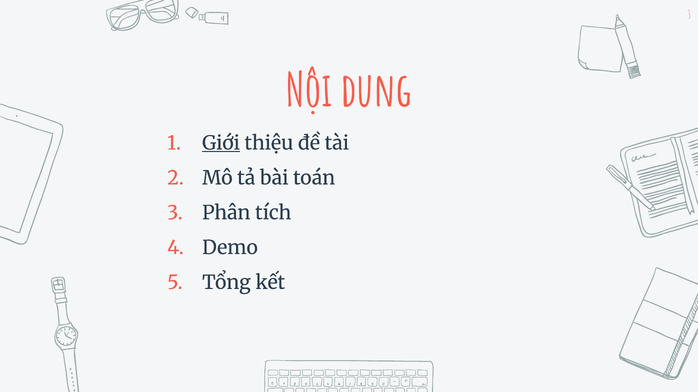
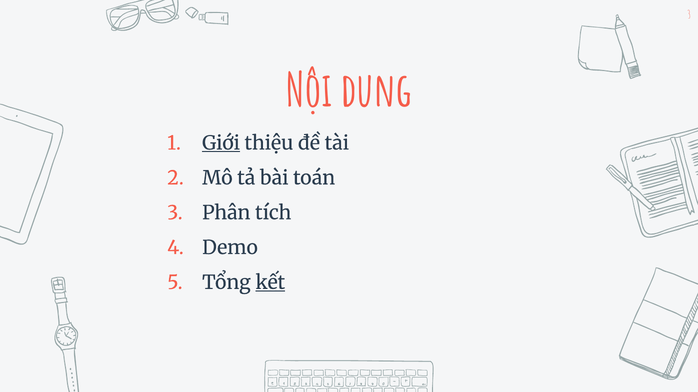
kết underline: none -> present
